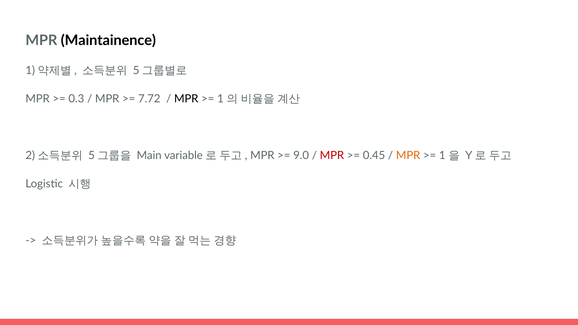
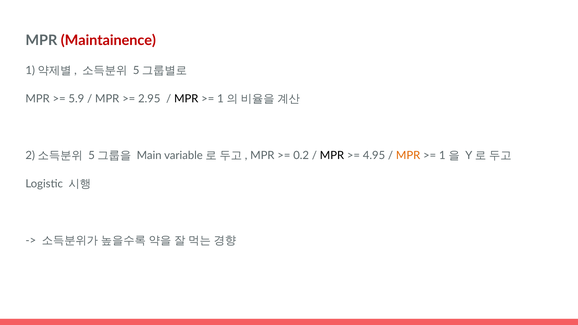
Maintainence colour: black -> red
0.3: 0.3 -> 5.9
7.72: 7.72 -> 2.95
9.0: 9.0 -> 0.2
MPR at (332, 155) colour: red -> black
0.45: 0.45 -> 4.95
